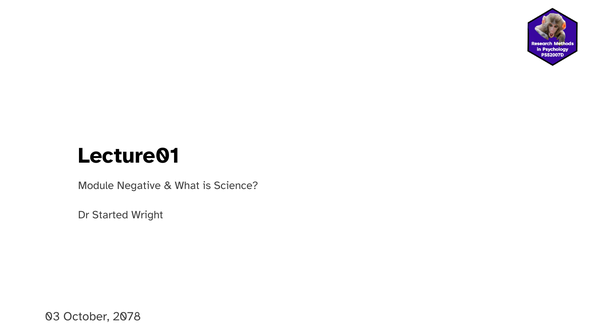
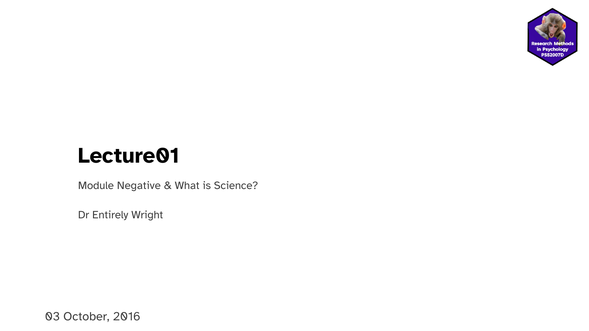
Started: Started -> Entirely
2078: 2078 -> 2016
